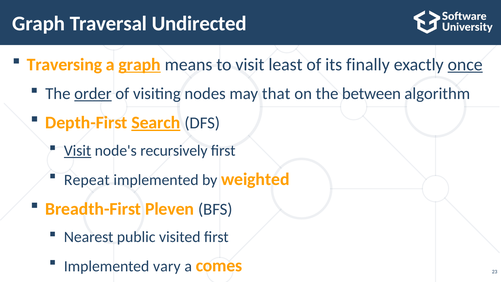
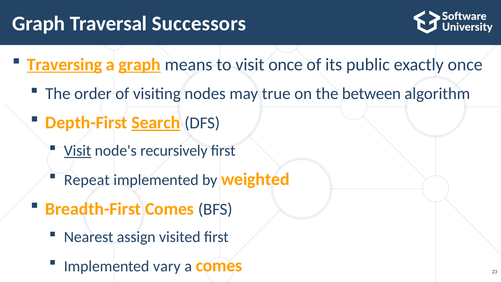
Undirected: Undirected -> Successors
Traversing underline: none -> present
visit least: least -> once
finally: finally -> public
once at (465, 65) underline: present -> none
order underline: present -> none
that: that -> true
Breadth-First Pleven: Pleven -> Comes
public: public -> assign
